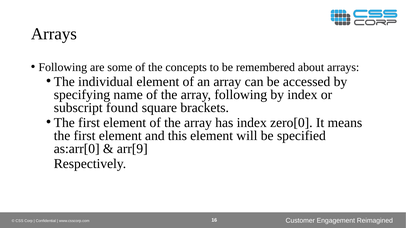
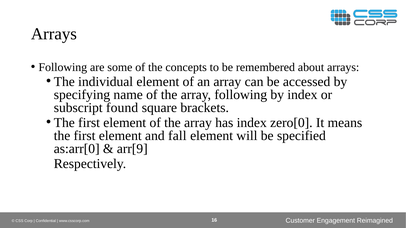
this: this -> fall
